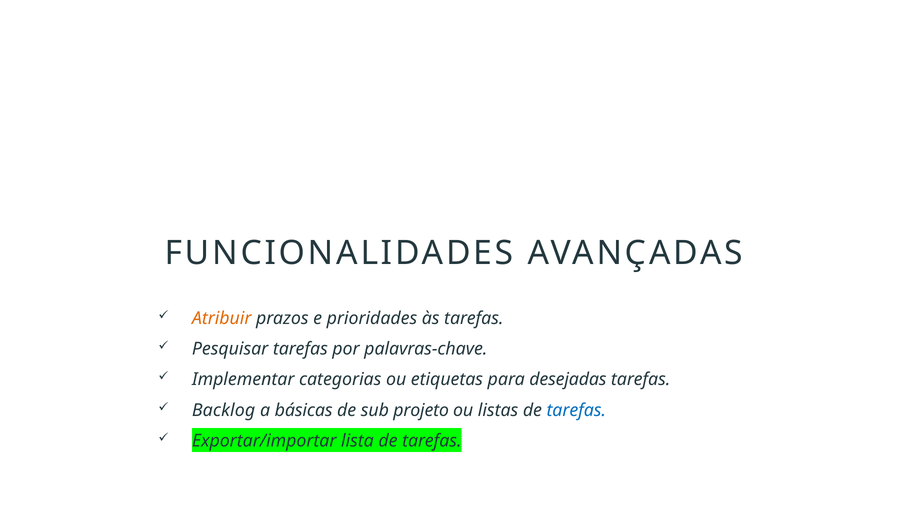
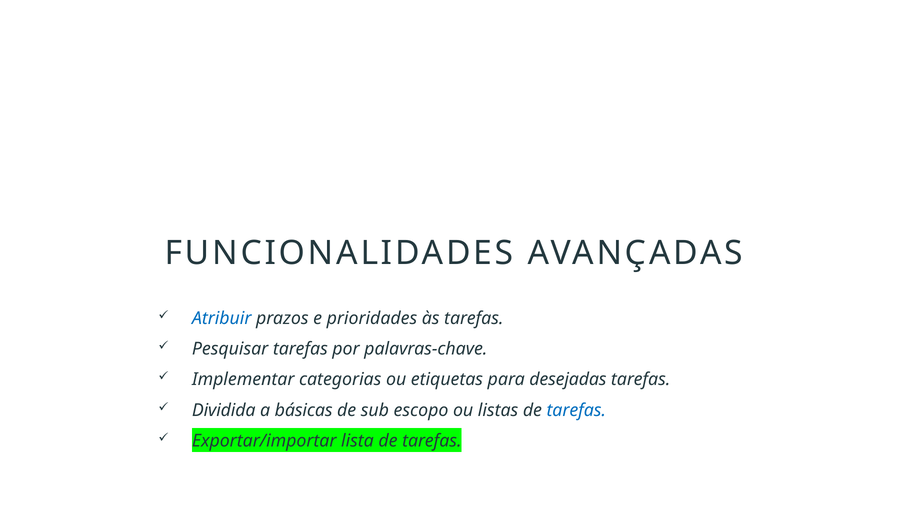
Atribuir colour: orange -> blue
Backlog: Backlog -> Dividida
projeto: projeto -> escopo
